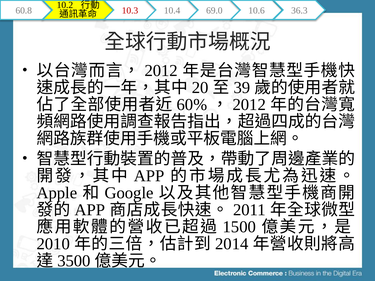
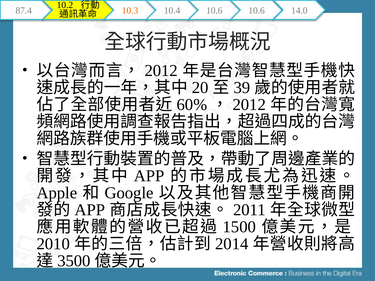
60.8: 60.8 -> 87.4
10.3 colour: red -> orange
10.4 69.0: 69.0 -> 10.6
36.3: 36.3 -> 14.0
